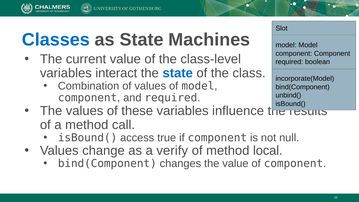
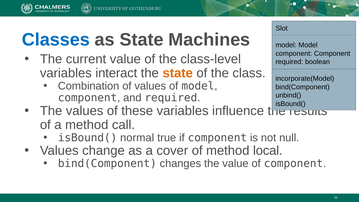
state at (178, 73) colour: blue -> orange
access: access -> normal
verify: verify -> cover
